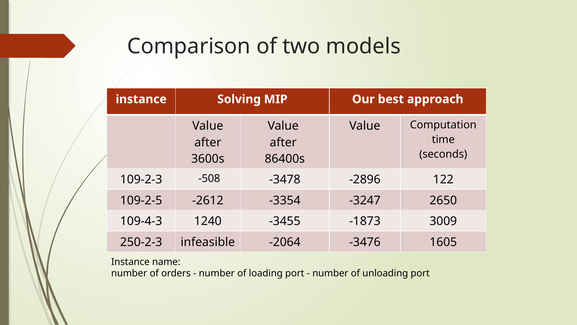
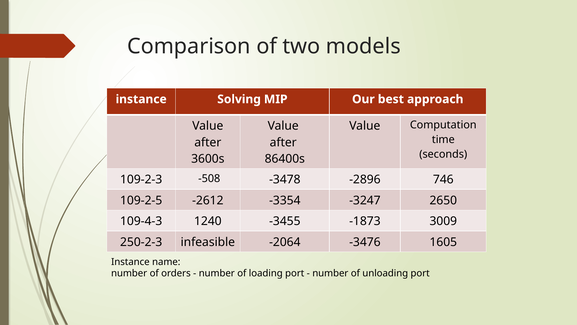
122: 122 -> 746
